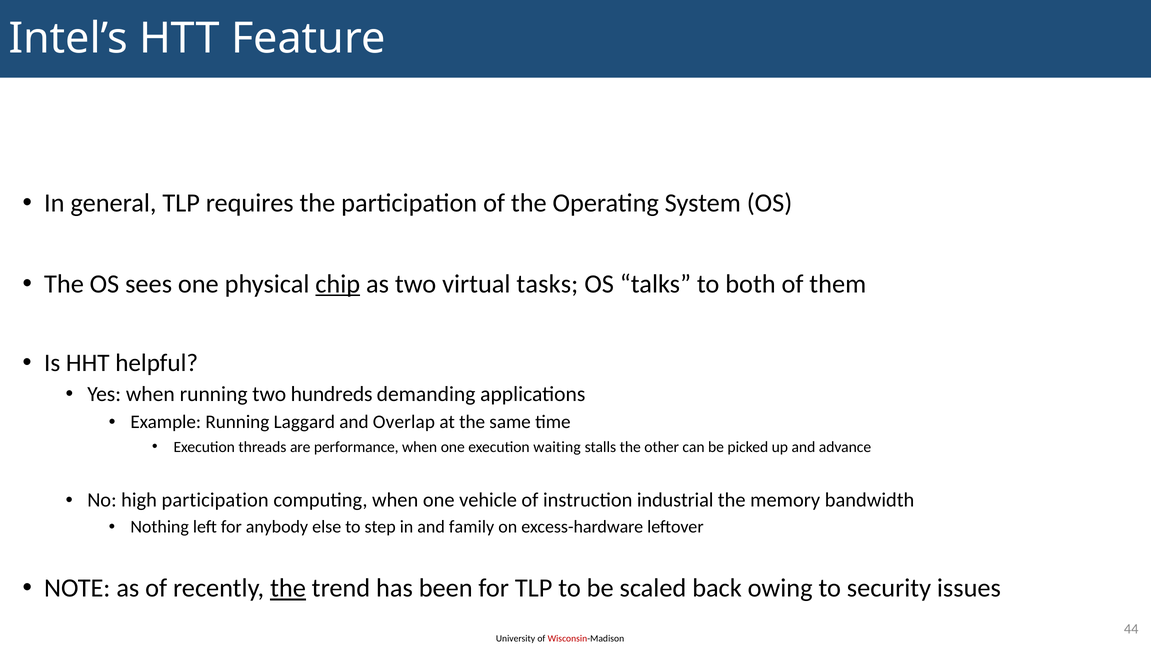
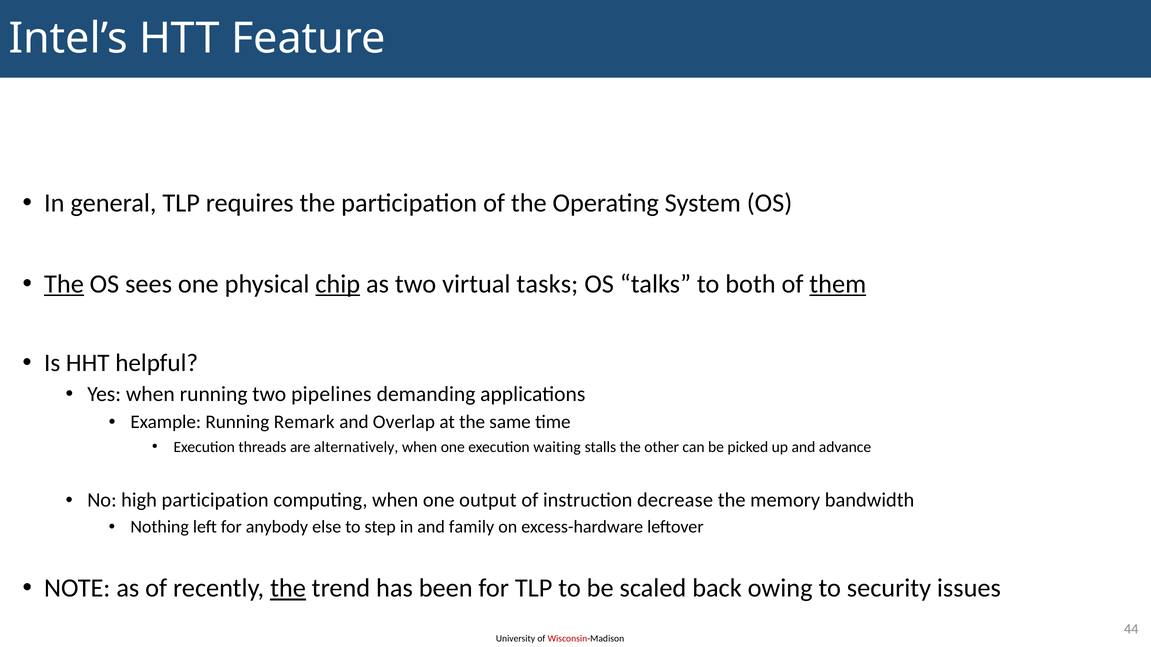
The at (64, 284) underline: none -> present
them underline: none -> present
hundreds: hundreds -> pipelines
Laggard: Laggard -> Remark
performance: performance -> alternatively
vehicle: vehicle -> output
industrial: industrial -> decrease
